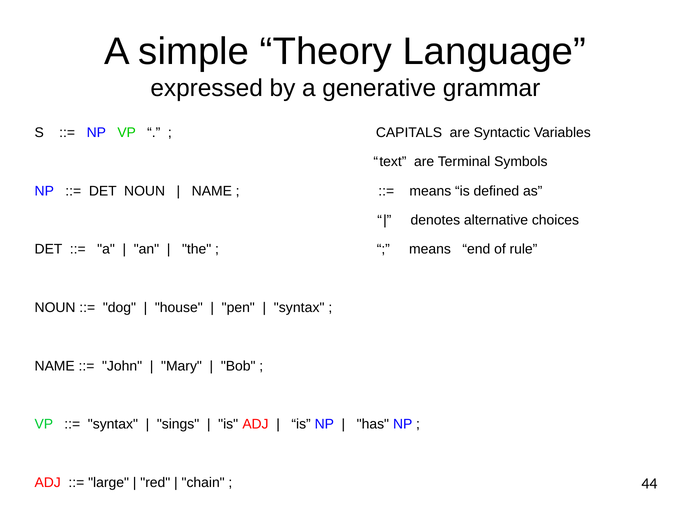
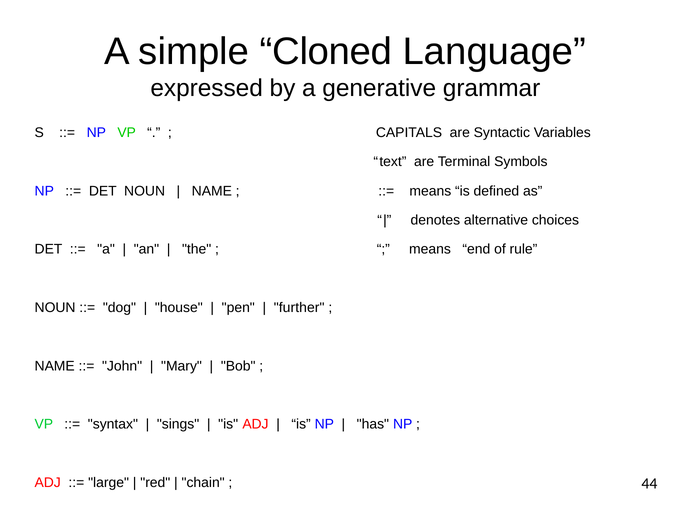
Theory: Theory -> Cloned
syntax at (299, 308): syntax -> further
